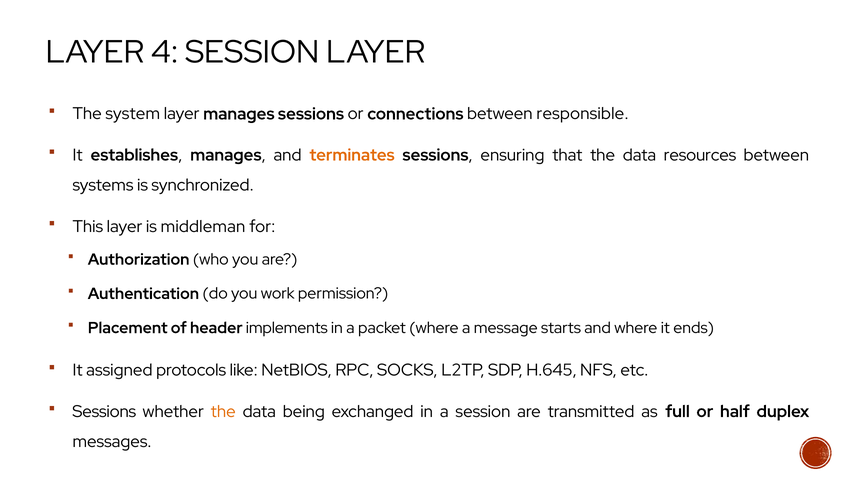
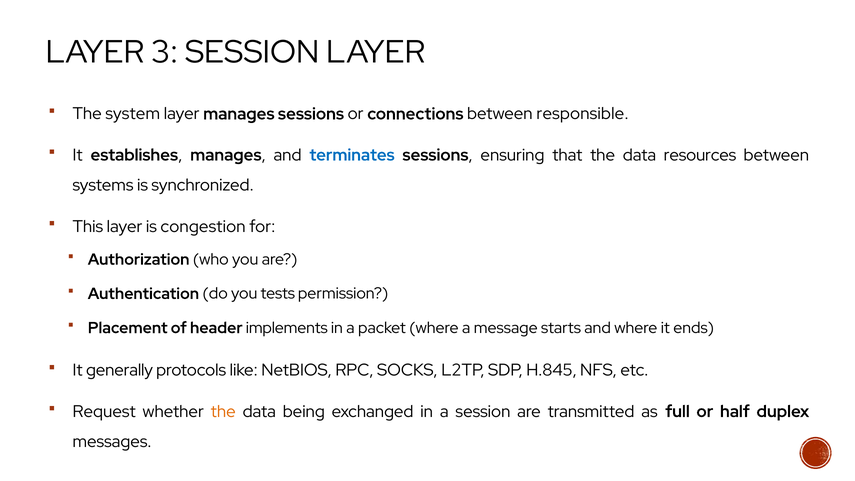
4: 4 -> 3
terminates colour: orange -> blue
middleman: middleman -> congestion
work: work -> tests
assigned: assigned -> generally
H.645: H.645 -> H.845
Sessions at (104, 411): Sessions -> Request
